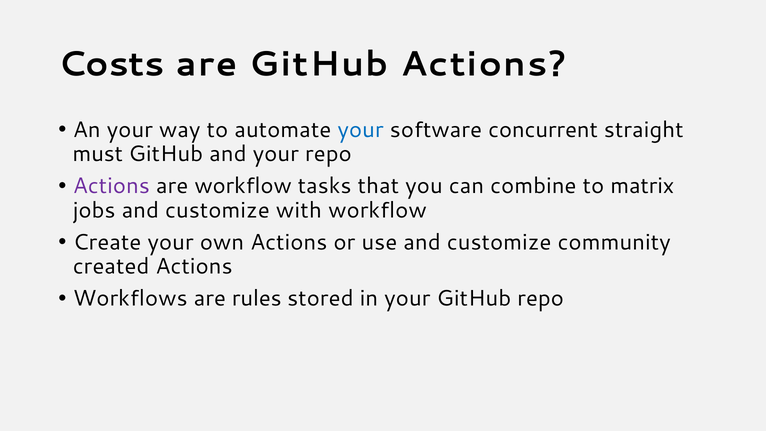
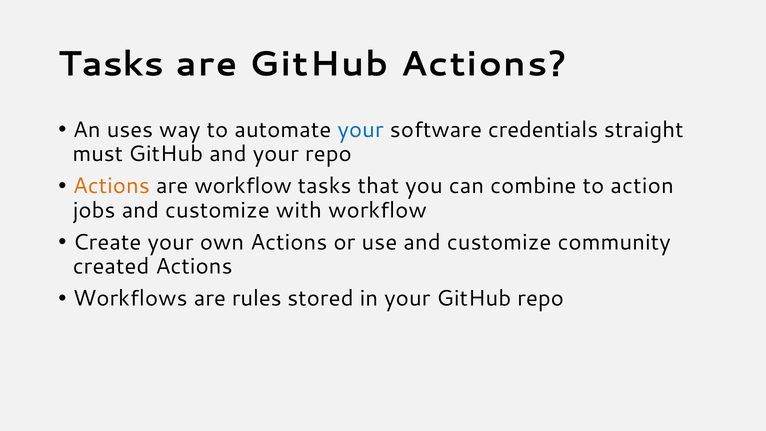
Costs at (111, 64): Costs -> Tasks
An your: your -> uses
concurrent: concurrent -> credentials
Actions at (111, 186) colour: purple -> orange
matrix: matrix -> action
